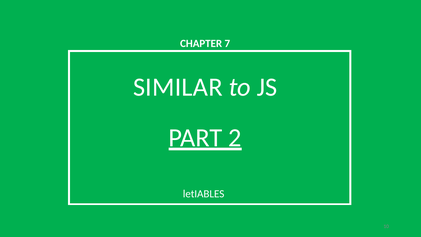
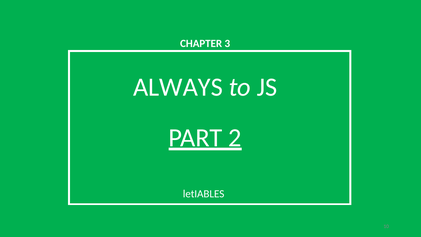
7: 7 -> 3
SIMILAR: SIMILAR -> ALWAYS
